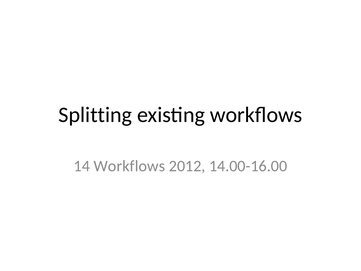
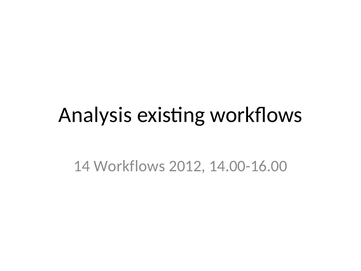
Splitting: Splitting -> Analysis
